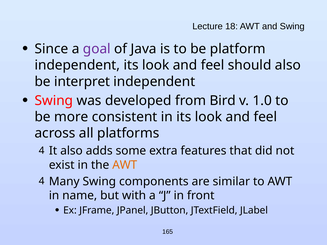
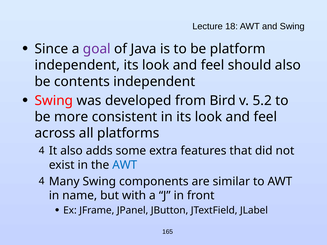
interpret: interpret -> contents
1.0: 1.0 -> 5.2
AWT at (125, 165) colour: orange -> blue
